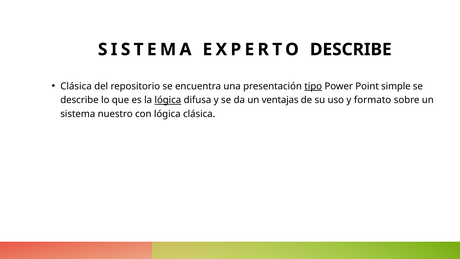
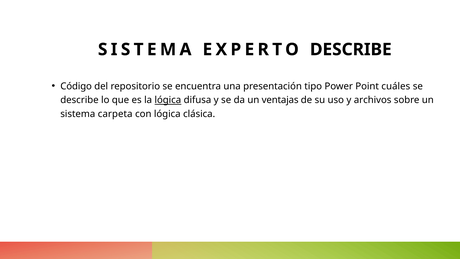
Clásica at (76, 86): Clásica -> Código
tipo underline: present -> none
simple: simple -> cuáles
formato: formato -> archivos
nuestro: nuestro -> carpeta
